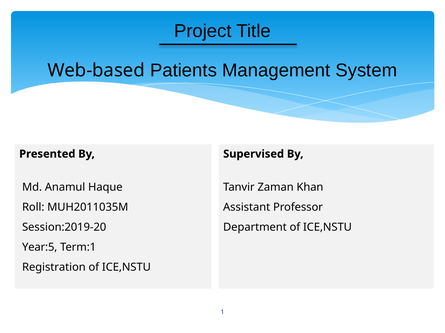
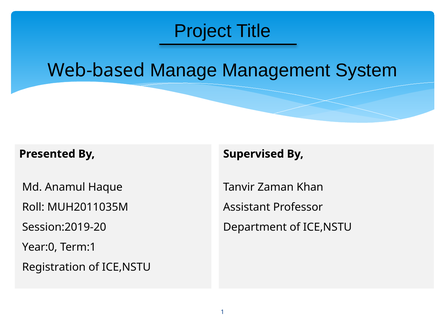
Patients: Patients -> Manage
Year:5: Year:5 -> Year:0
